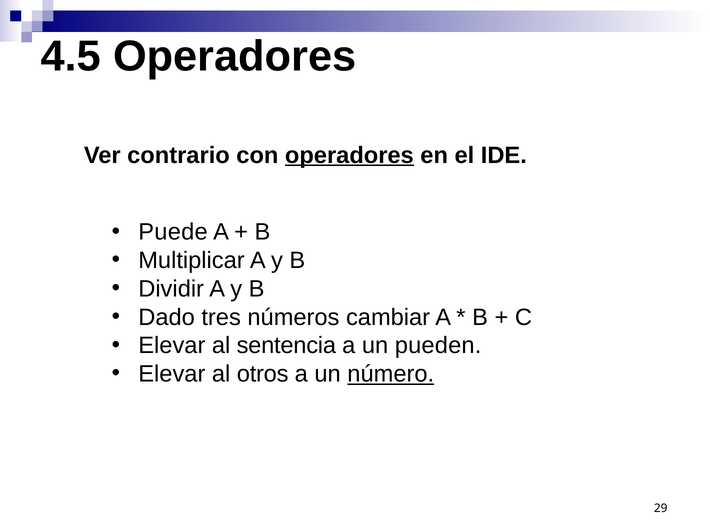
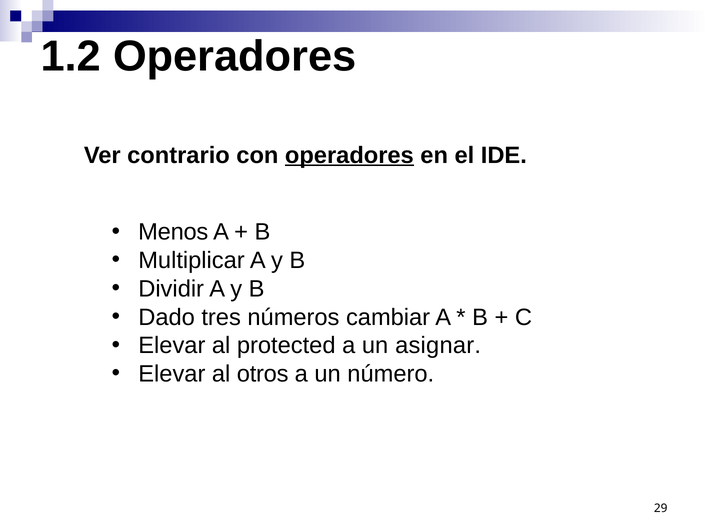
4.5: 4.5 -> 1.2
Puede: Puede -> Menos
sentencia: sentencia -> protected
pueden: pueden -> asignar
número underline: present -> none
